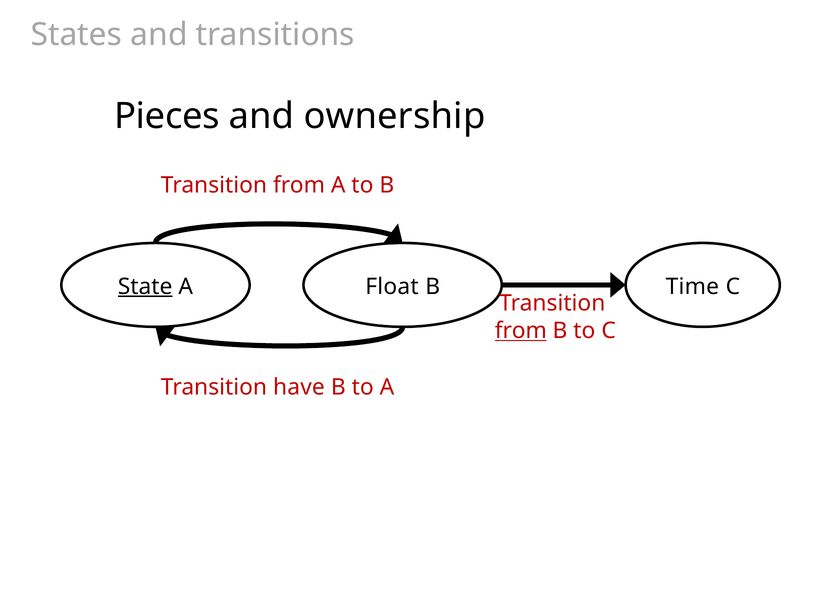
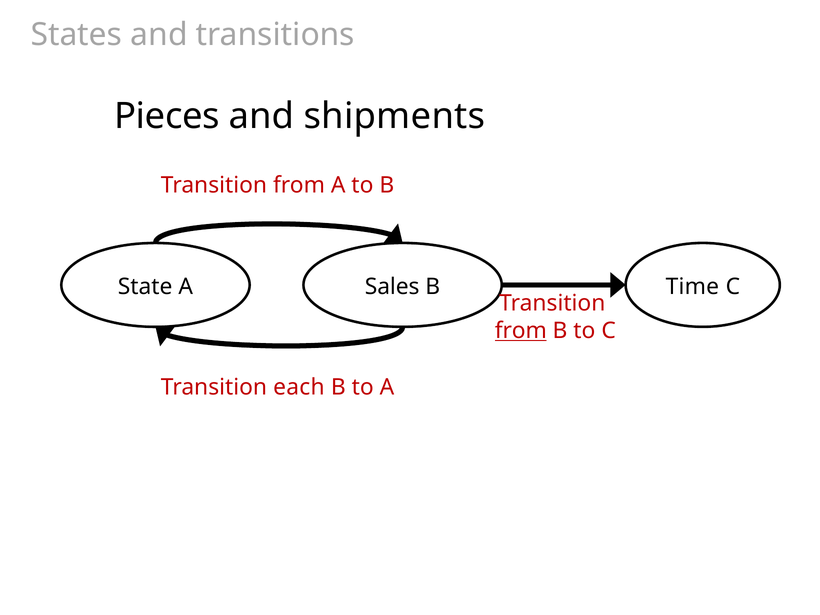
ownership: ownership -> shipments
State underline: present -> none
Float: Float -> Sales
have: have -> each
